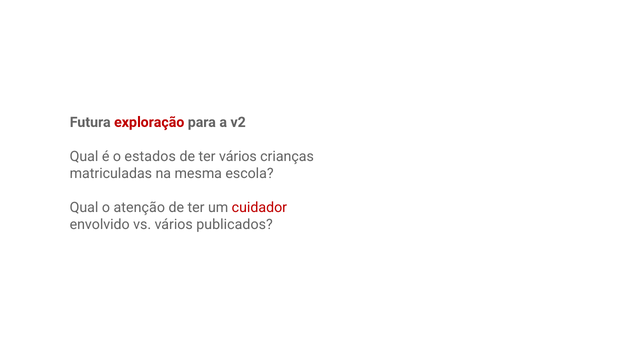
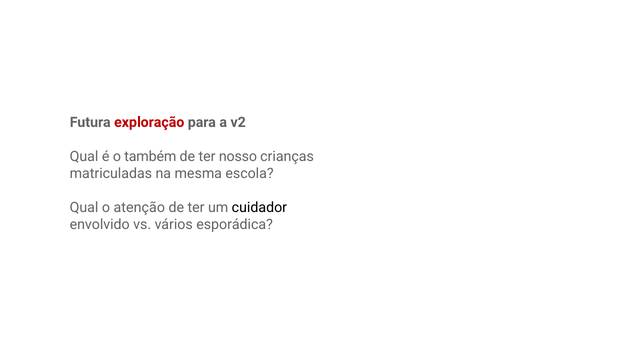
estados: estados -> também
ter vários: vários -> nosso
cuidador colour: red -> black
publicados: publicados -> esporádica
